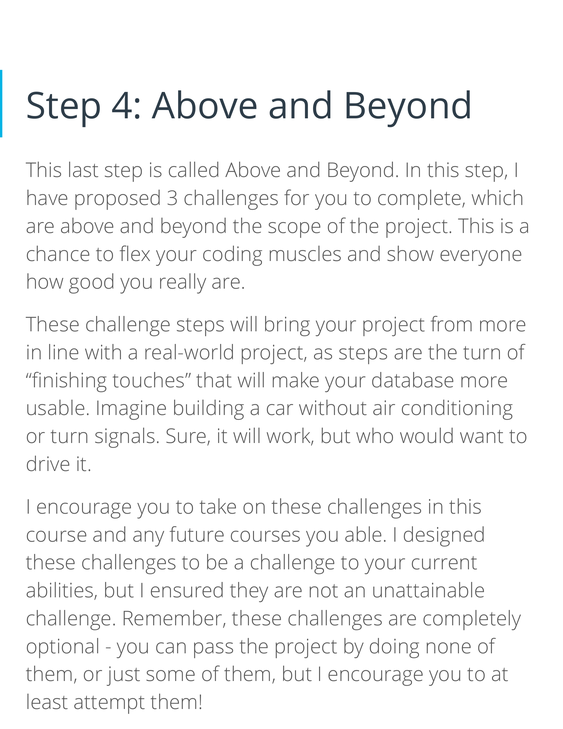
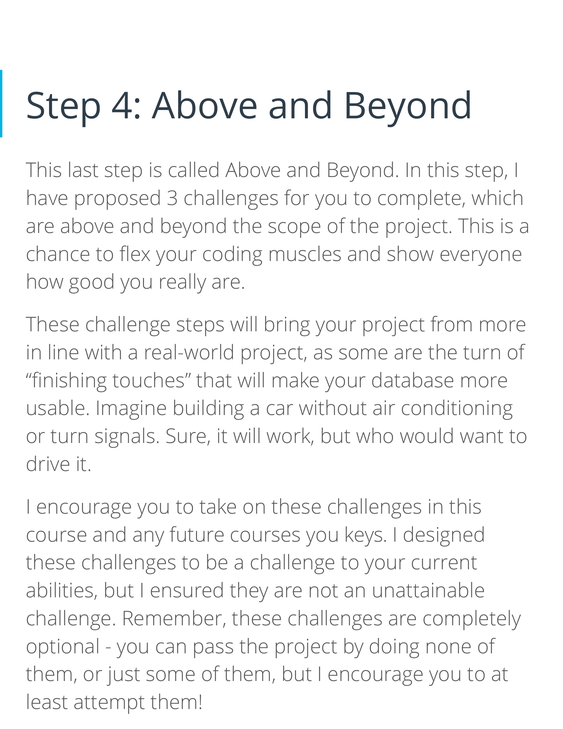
as steps: steps -> some
able: able -> keys
